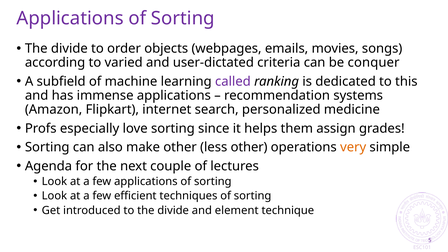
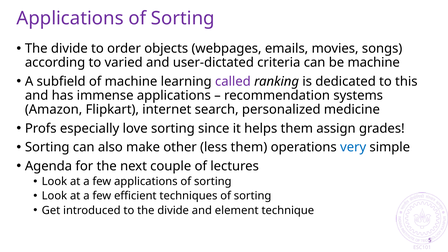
be conquer: conquer -> machine
less other: other -> them
very colour: orange -> blue
